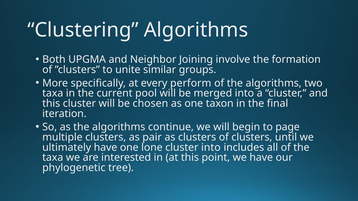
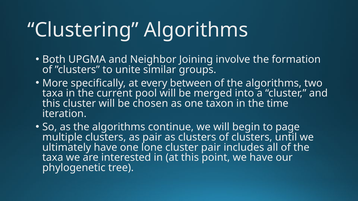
perform: perform -> between
final: final -> time
cluster into: into -> pair
